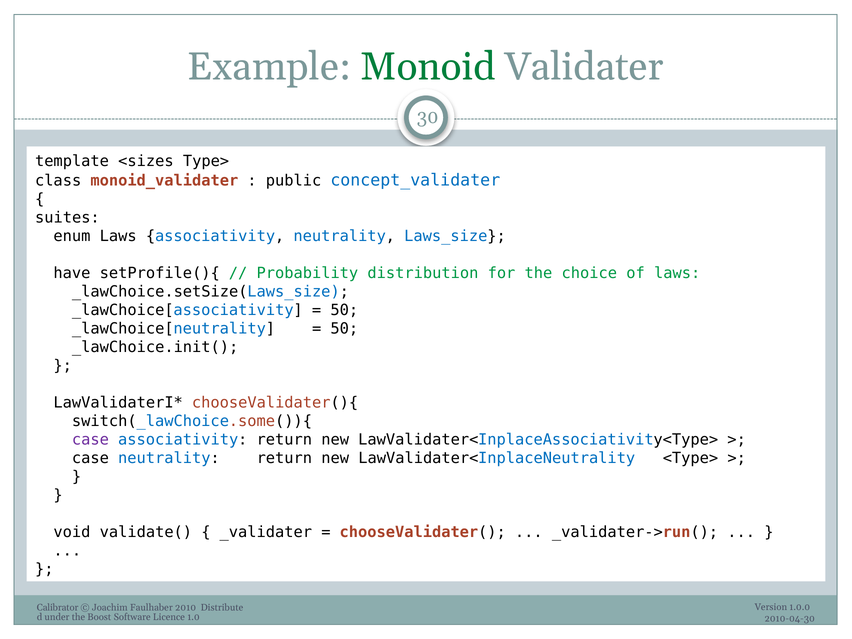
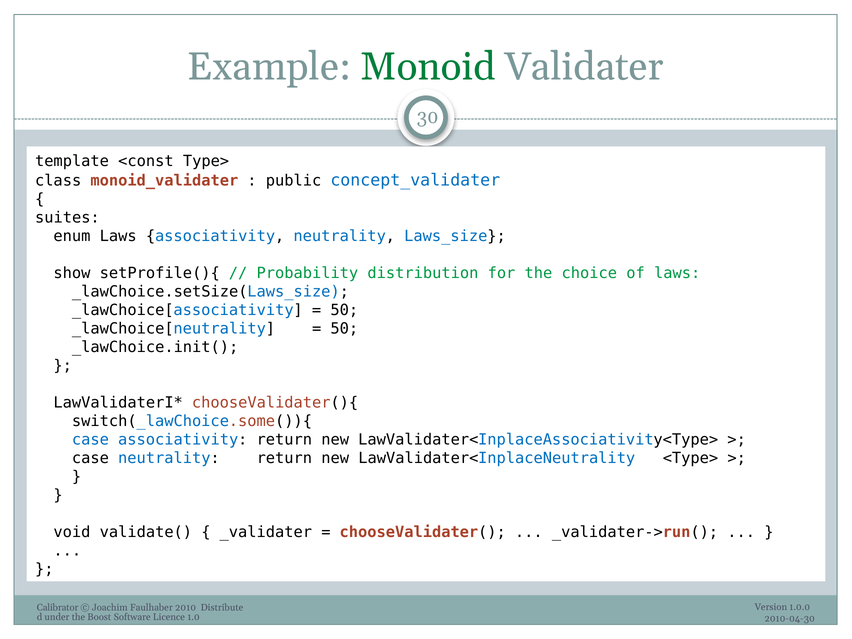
<sizes: <sizes -> <const
have: have -> show
case at (90, 440) colour: purple -> blue
